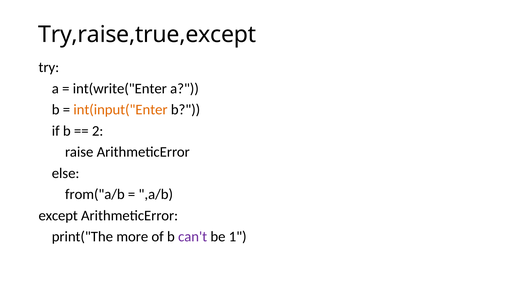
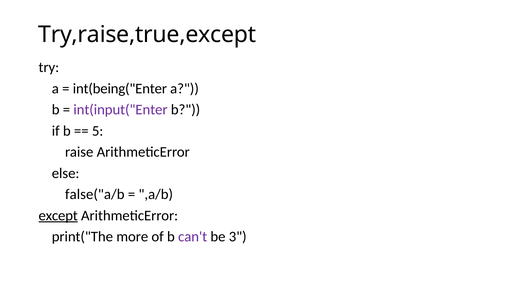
int(write("Enter: int(write("Enter -> int(being("Enter
int(input("Enter colour: orange -> purple
2: 2 -> 5
from("a/b: from("a/b -> false("a/b
except underline: none -> present
1: 1 -> 3
